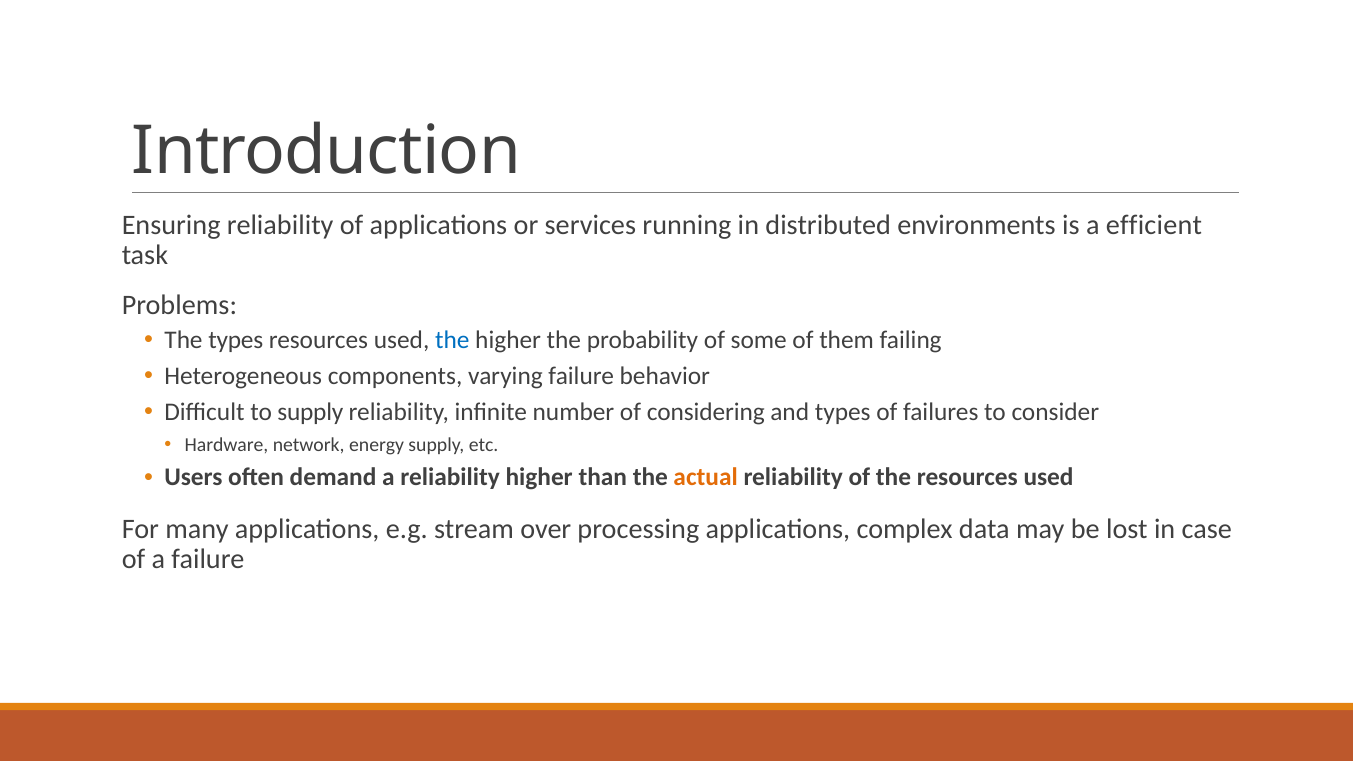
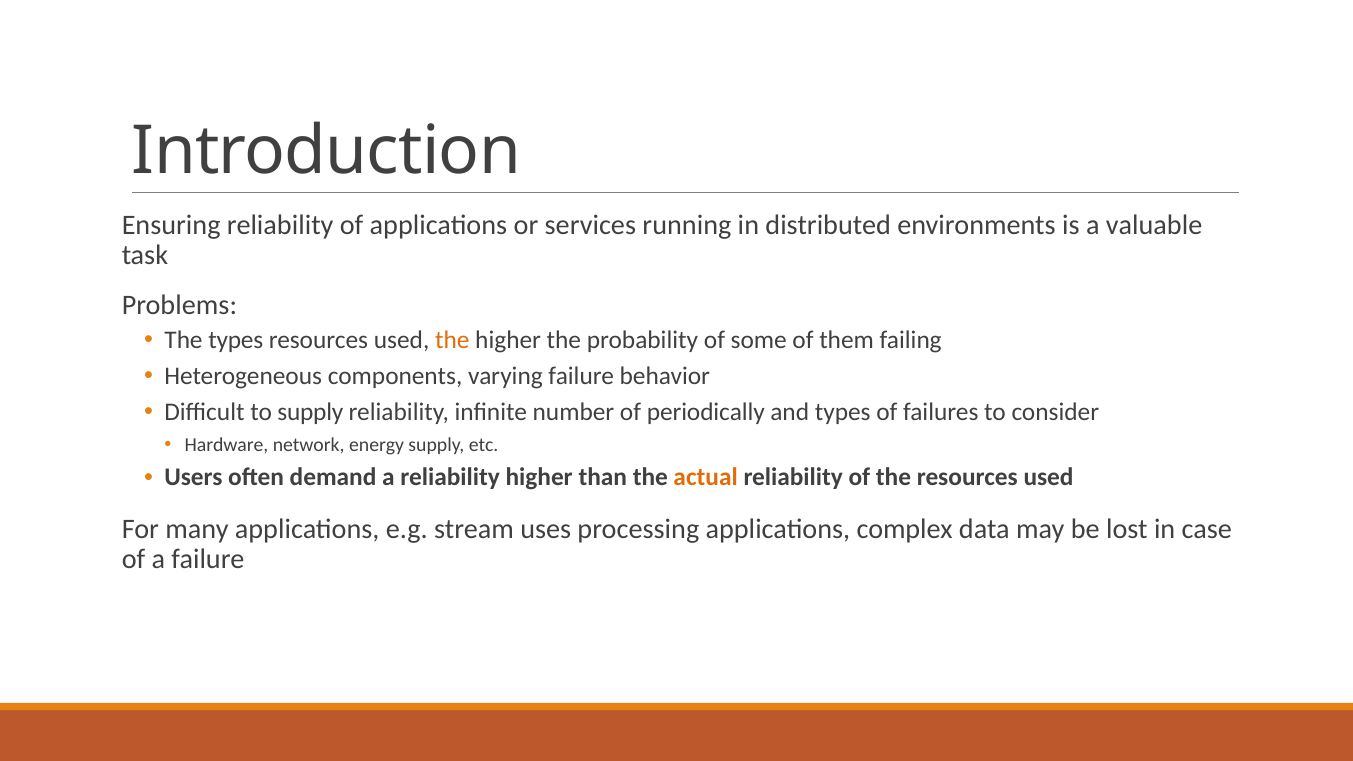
efficient: efficient -> valuable
the at (452, 340) colour: blue -> orange
considering: considering -> periodically
over: over -> uses
